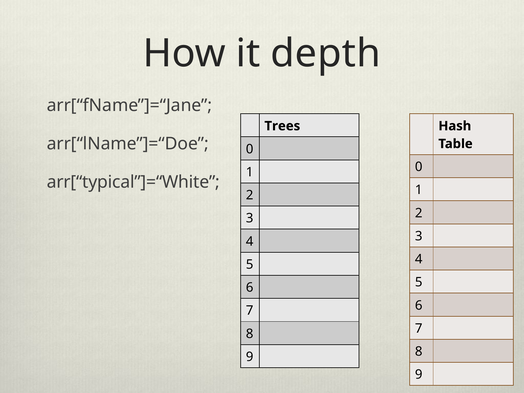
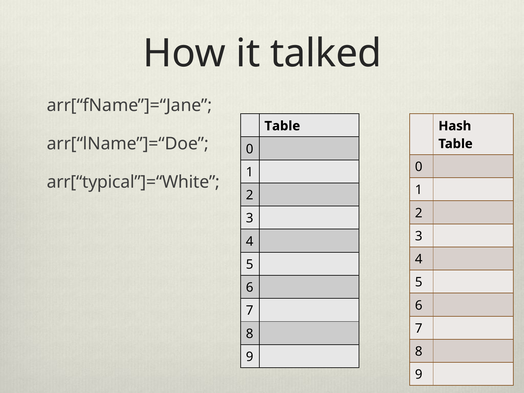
depth: depth -> talked
Trees at (282, 126): Trees -> Table
